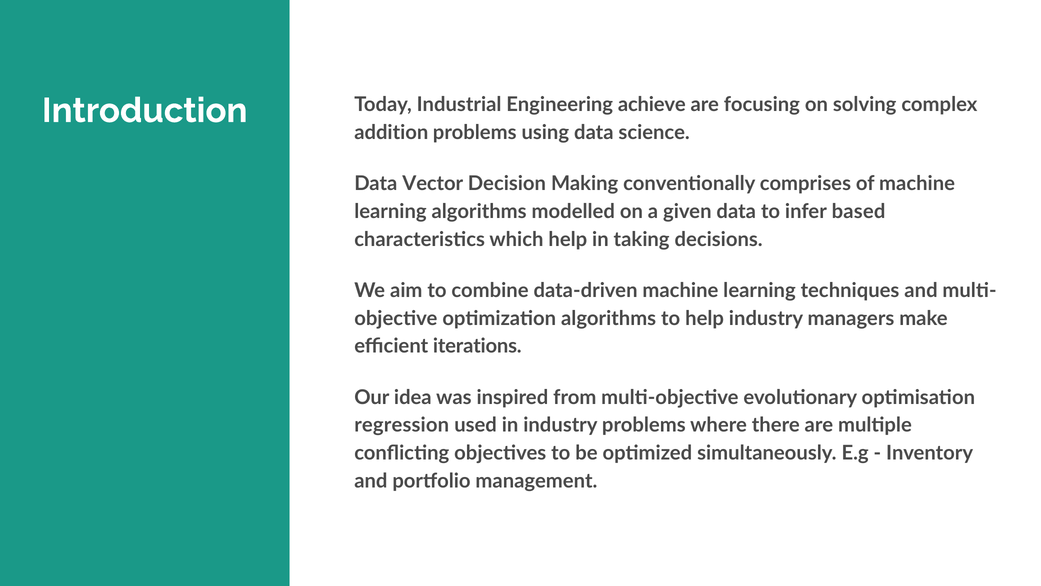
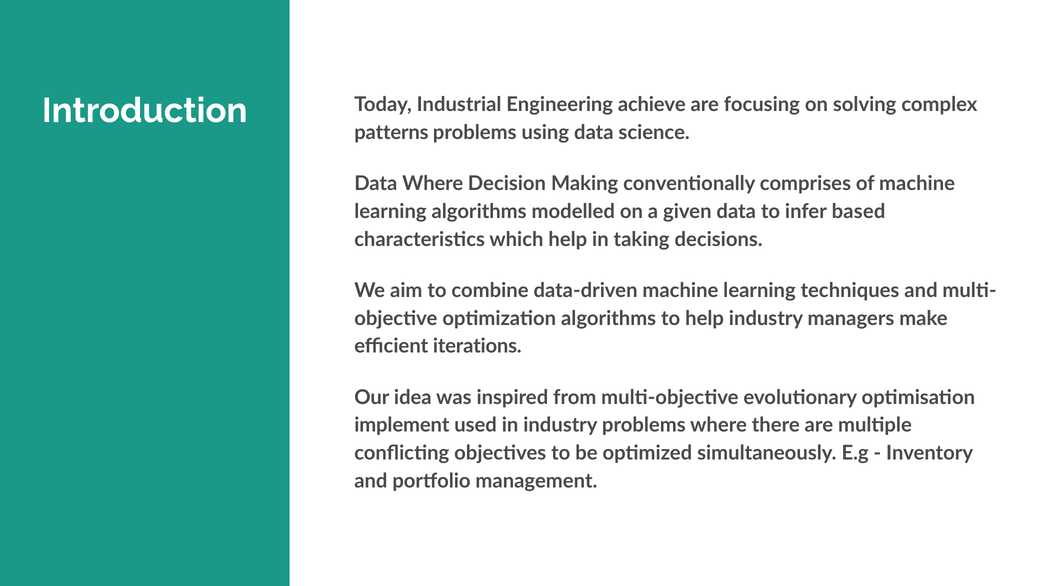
addition: addition -> patterns
Data Vector: Vector -> Where
regression: regression -> implement
